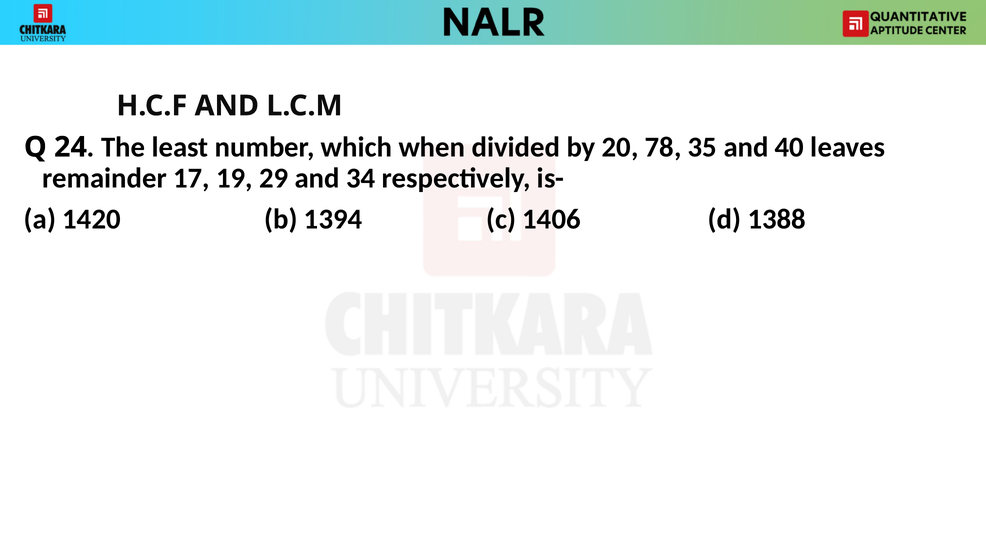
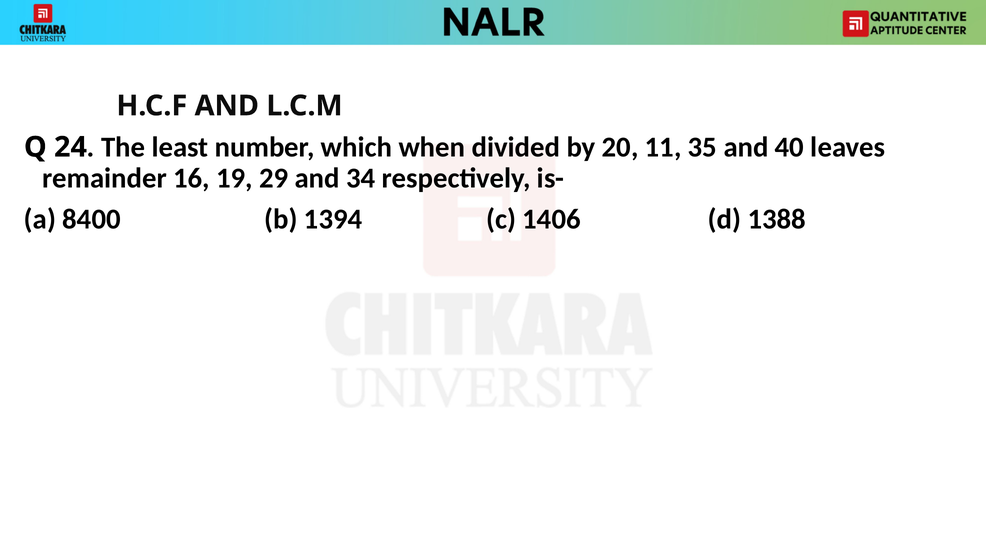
78: 78 -> 11
17: 17 -> 16
1420: 1420 -> 8400
